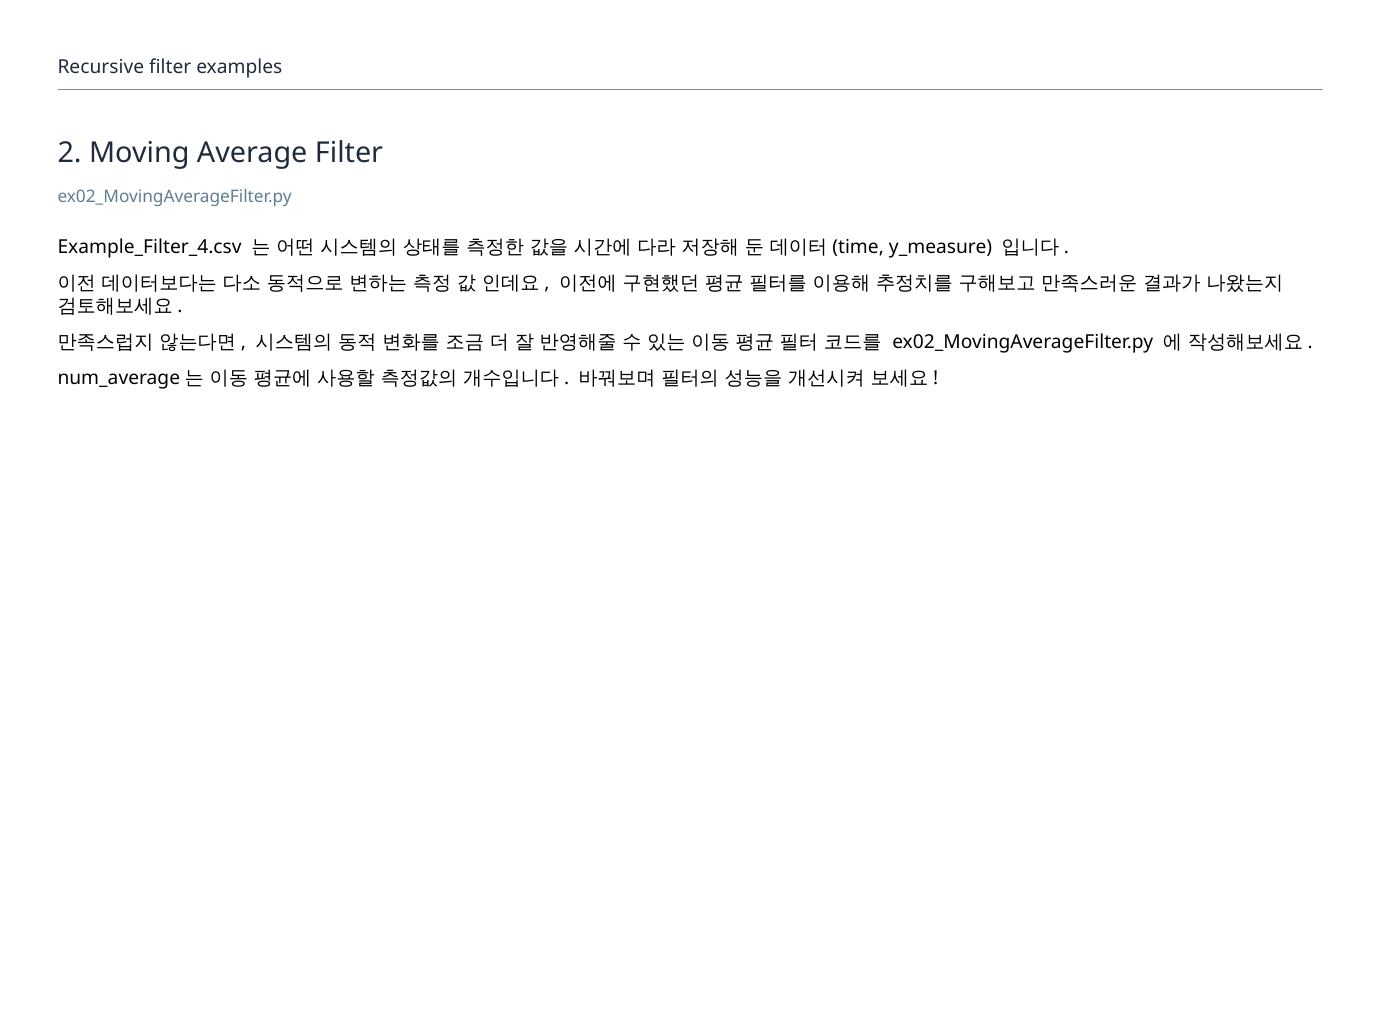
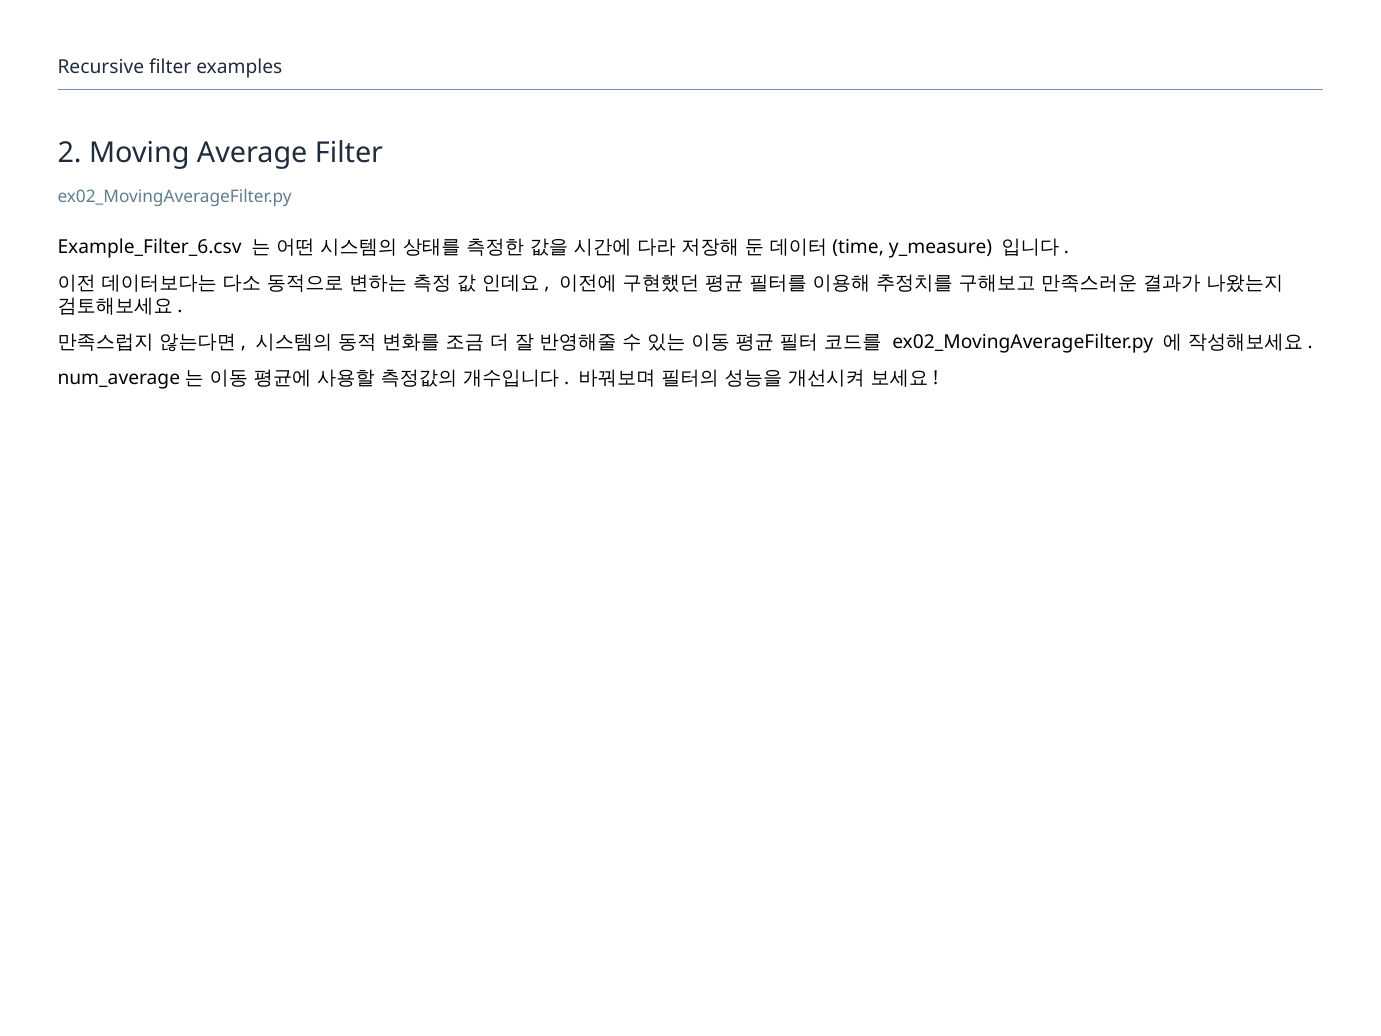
Example_Filter_4.csv: Example_Filter_4.csv -> Example_Filter_6.csv
